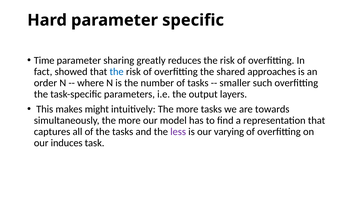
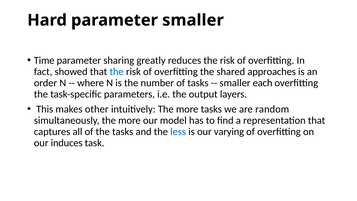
parameter specific: specific -> smaller
such: such -> each
might: might -> other
towards: towards -> random
less colour: purple -> blue
